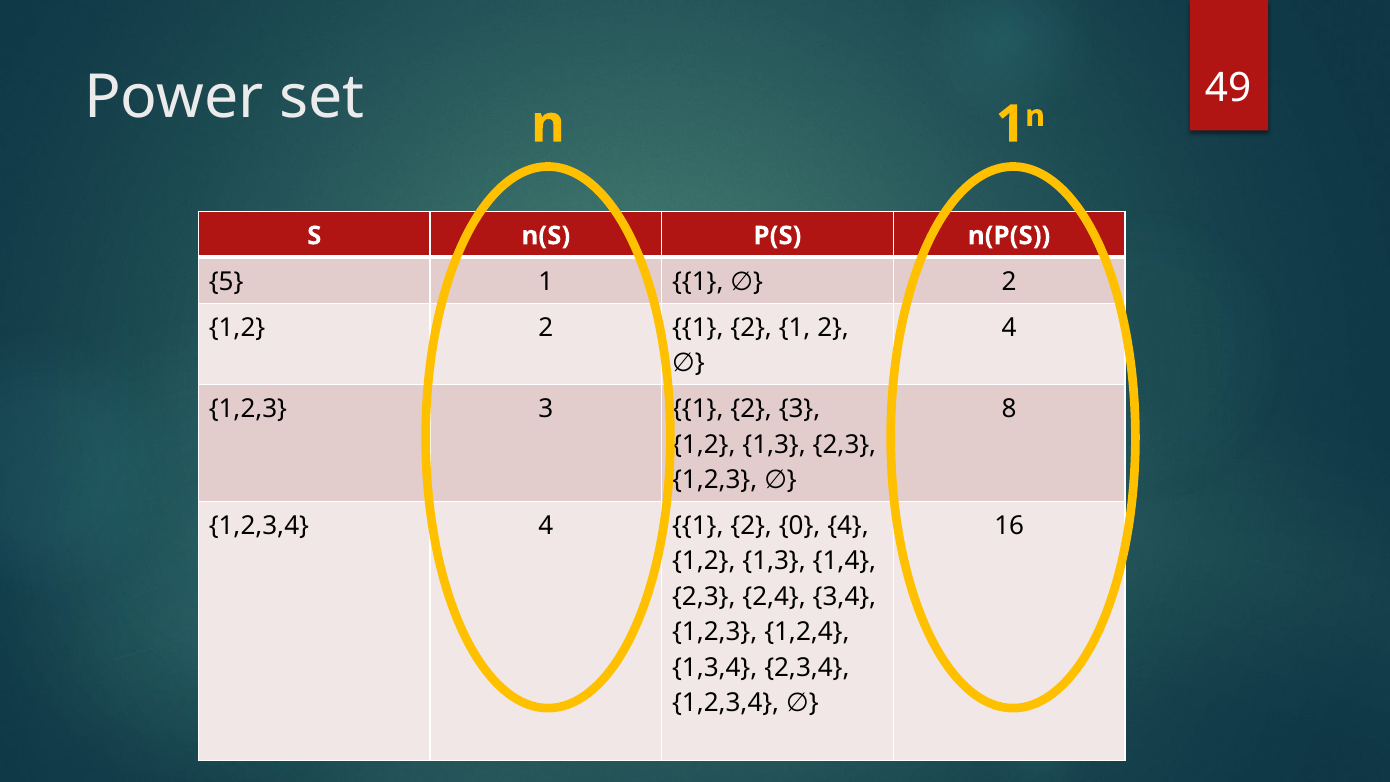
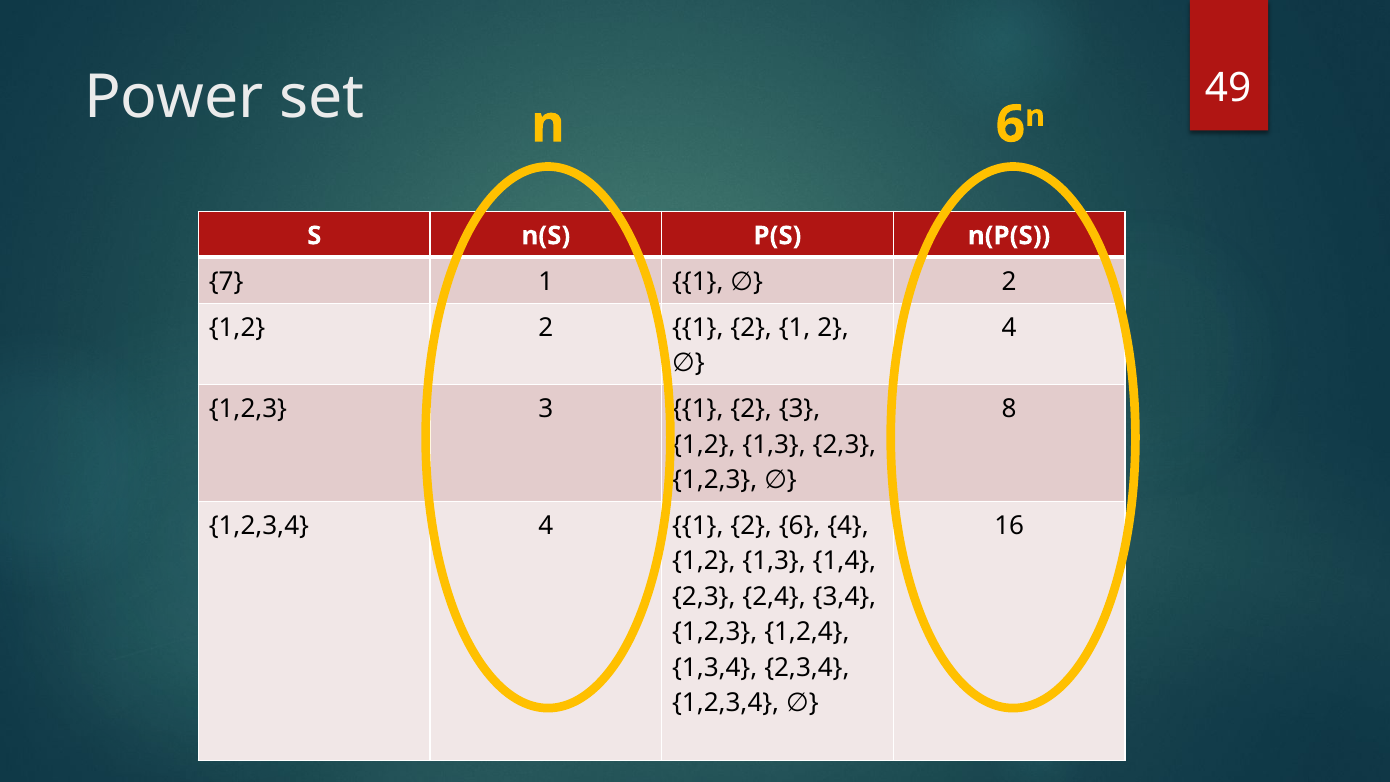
n 1: 1 -> 6
5: 5 -> 7
2 0: 0 -> 6
